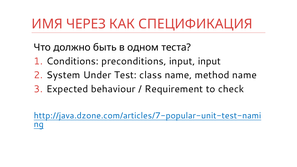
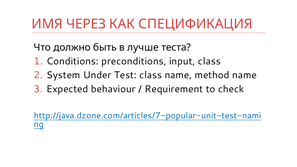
одном: одном -> лучше
input input: input -> class
